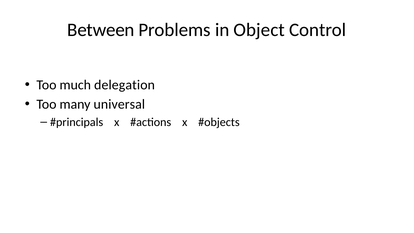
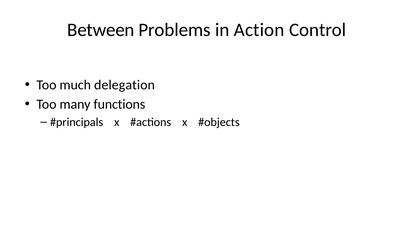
Object: Object -> Action
universal: universal -> functions
